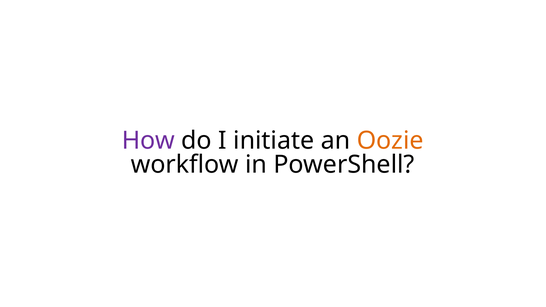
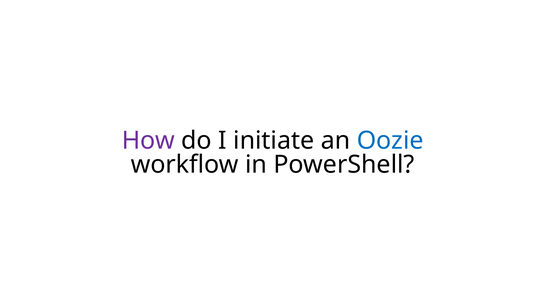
Oozie colour: orange -> blue
